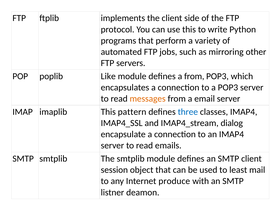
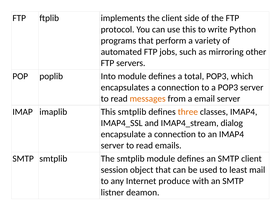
Like: Like -> Into
a from: from -> total
This pattern: pattern -> smtplib
three colour: blue -> orange
